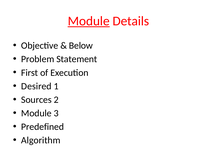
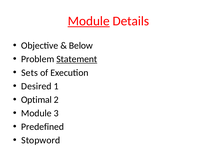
Statement underline: none -> present
First: First -> Sets
Sources: Sources -> Optimal
Algorithm: Algorithm -> Stopword
